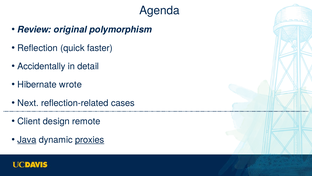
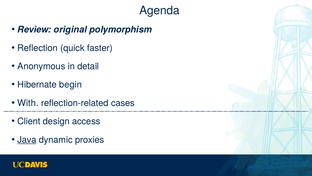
Accidentally: Accidentally -> Anonymous
wrote: wrote -> begin
Next: Next -> With
remote: remote -> access
proxies underline: present -> none
